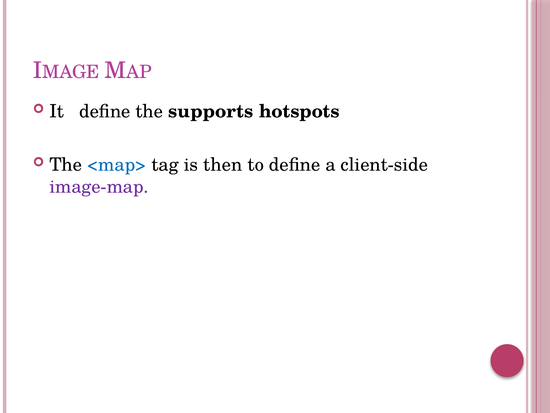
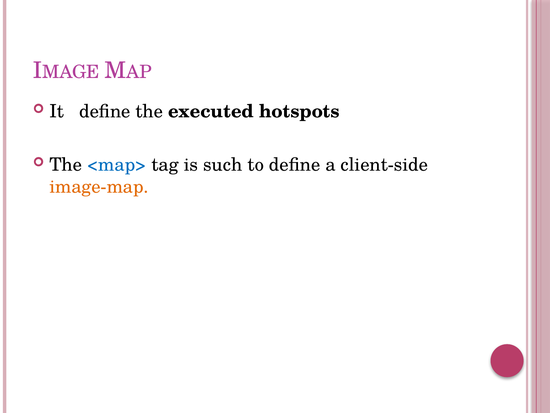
supports: supports -> executed
then: then -> such
image-map colour: purple -> orange
